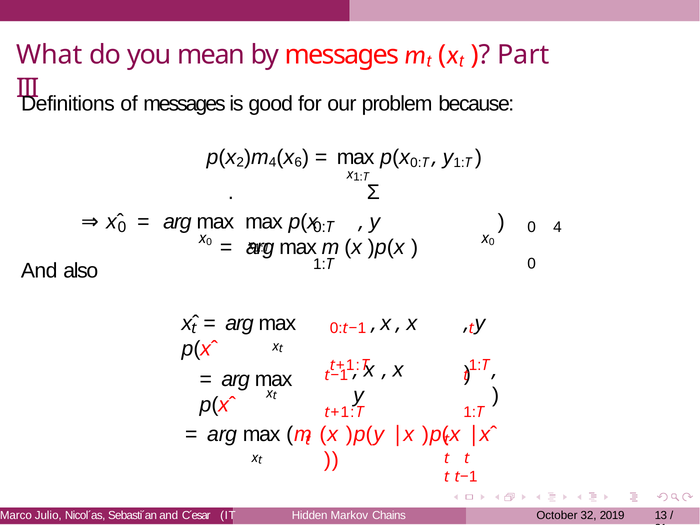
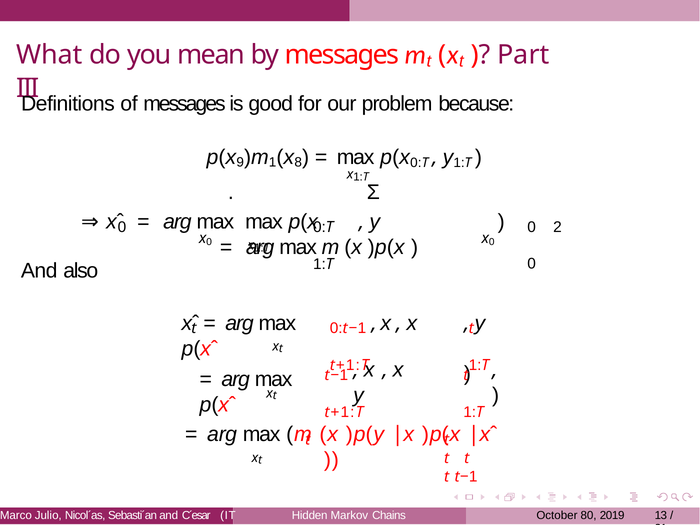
2: 2 -> 9
4 at (273, 162): 4 -> 1
6: 6 -> 8
0 4: 4 -> 2
32: 32 -> 80
